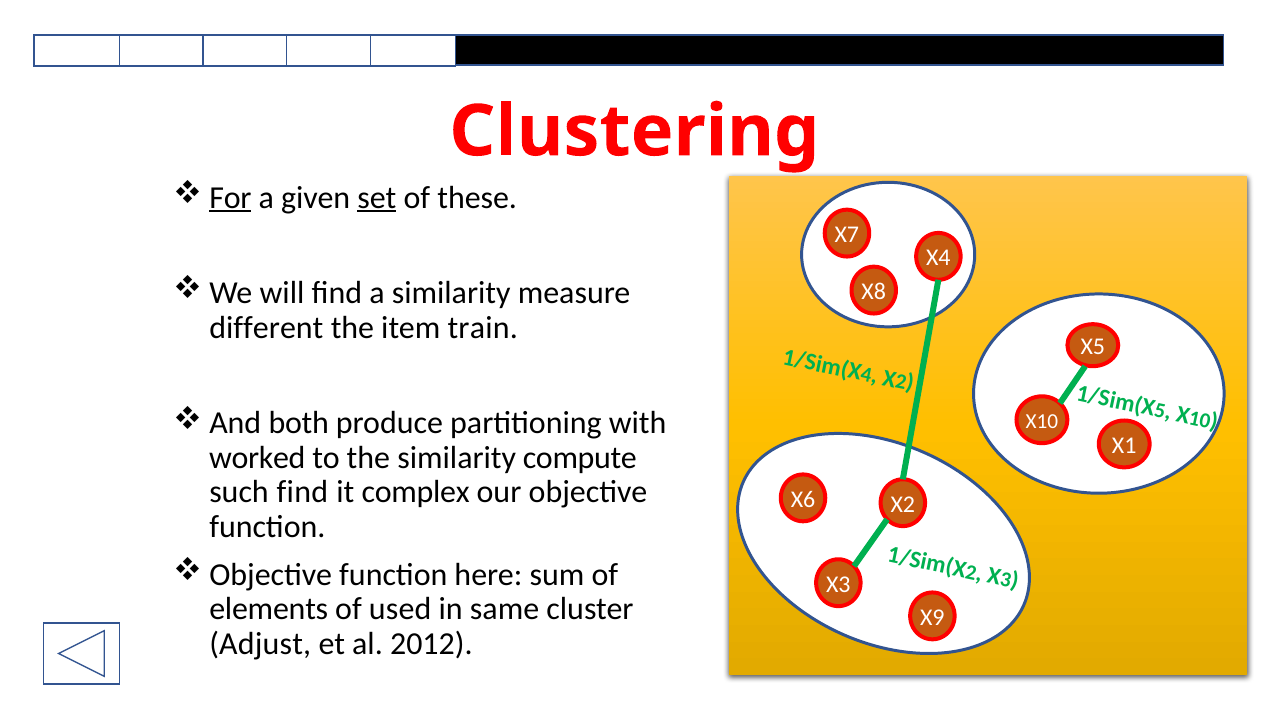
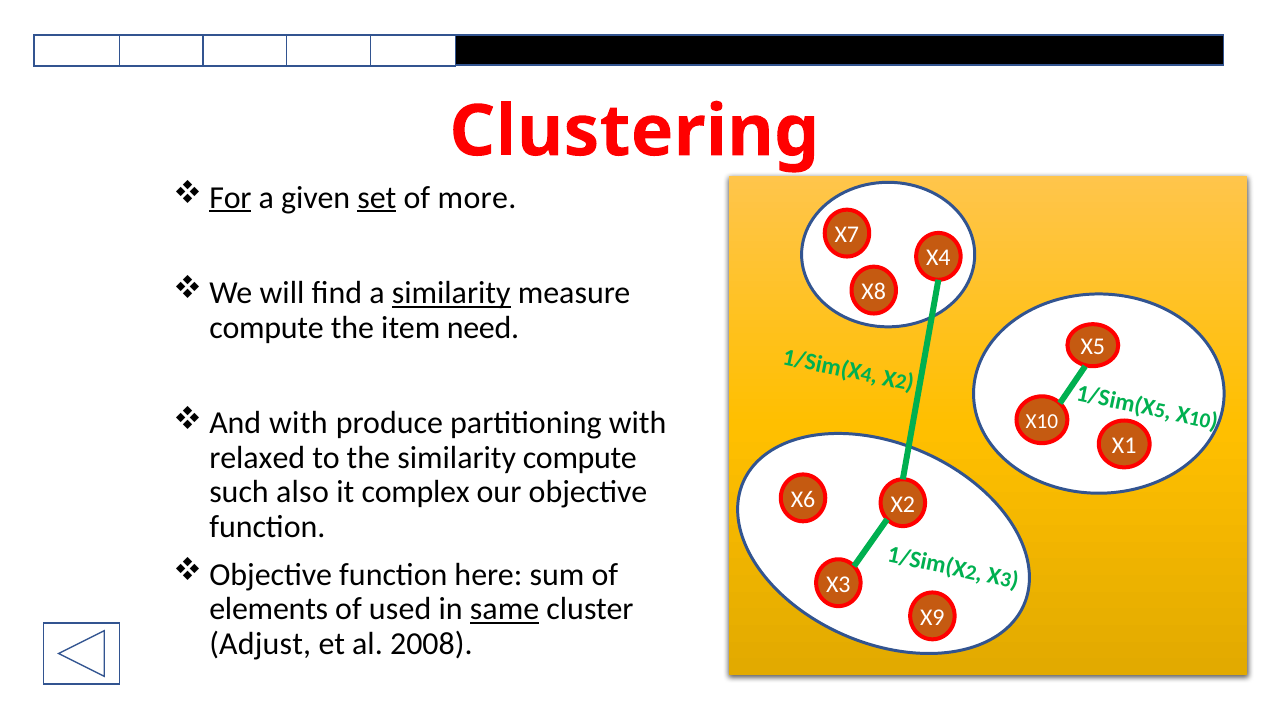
these: these -> more
similarity at (451, 293) underline: none -> present
different at (266, 328): different -> compute
train: train -> need
And both: both -> with
worked: worked -> relaxed
such find: find -> also
same underline: none -> present
2012: 2012 -> 2008
